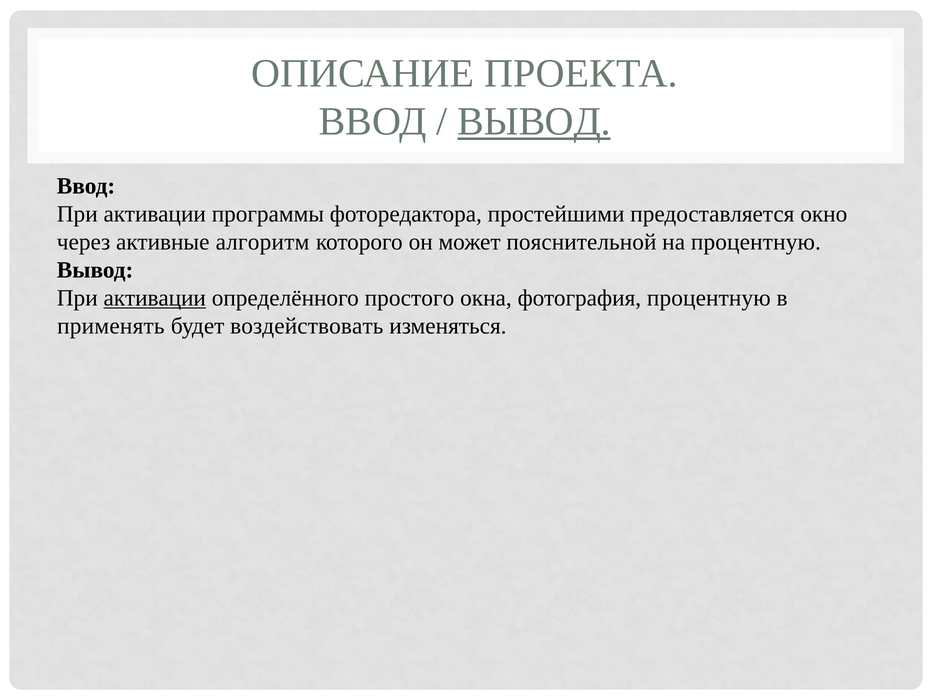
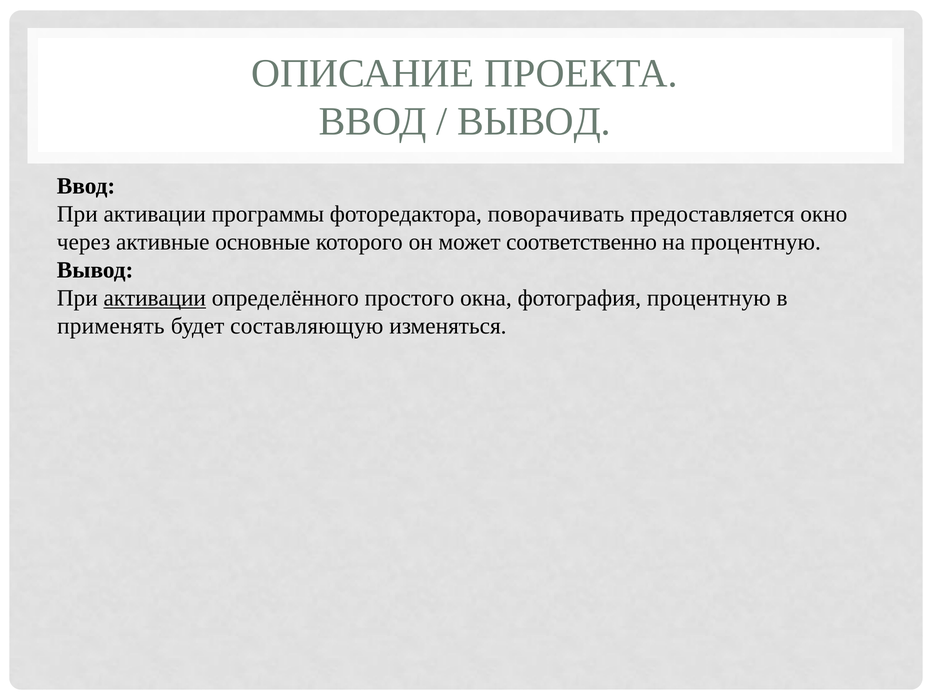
ВЫВОД at (534, 121) underline: present -> none
простейшими: простейшими -> поворачивать
алгоритм: алгоритм -> основные
пояснительной: пояснительной -> соответственно
воздействовать: воздействовать -> составляющую
